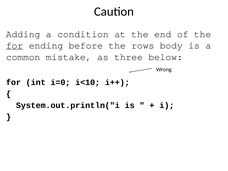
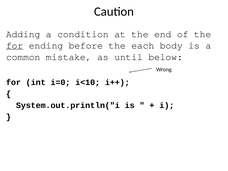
rows: rows -> each
three: three -> until
